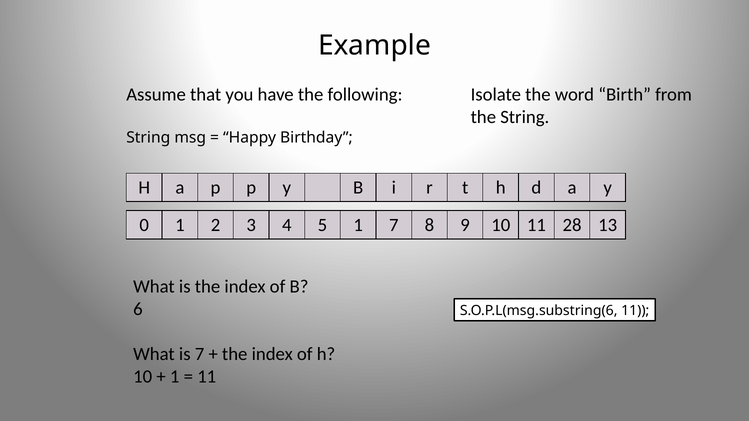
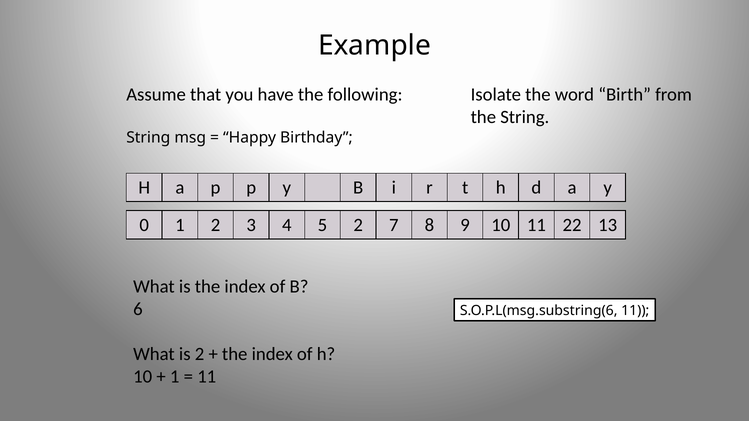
5 1: 1 -> 2
28: 28 -> 22
is 7: 7 -> 2
